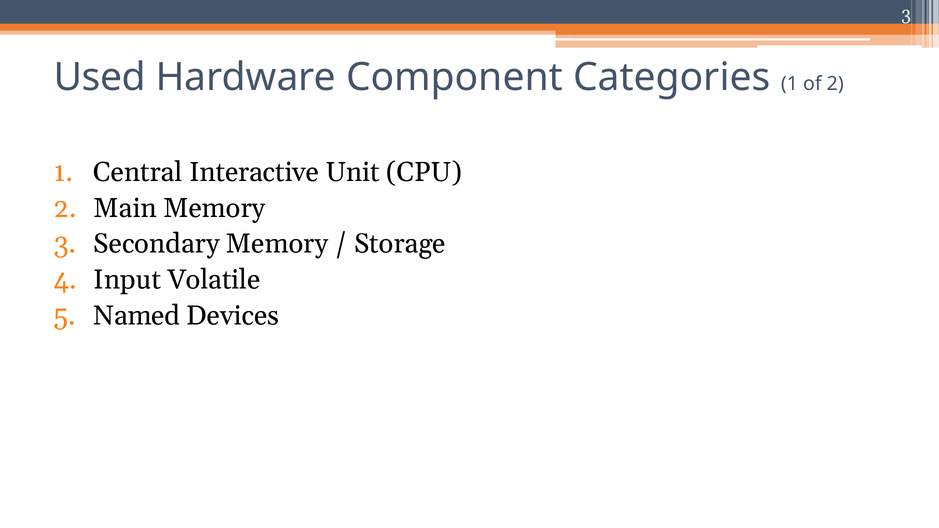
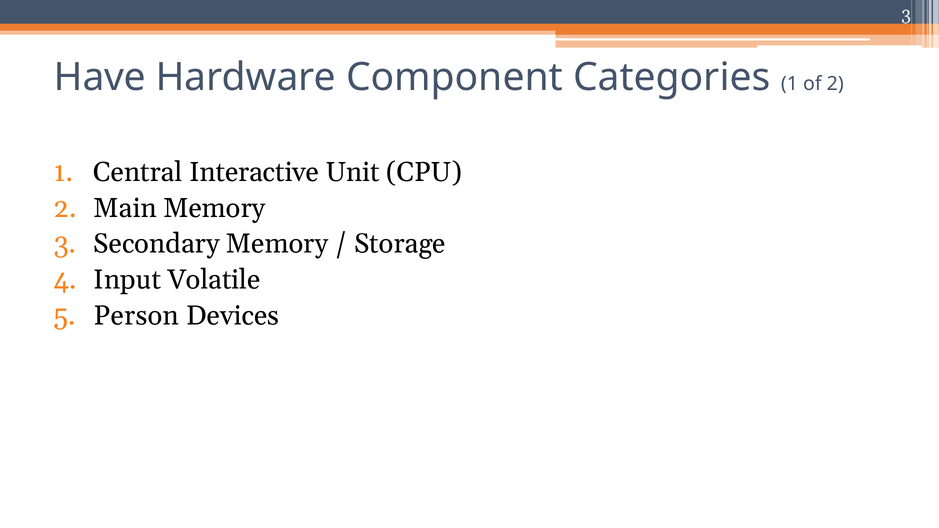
Used: Used -> Have
Named: Named -> Person
